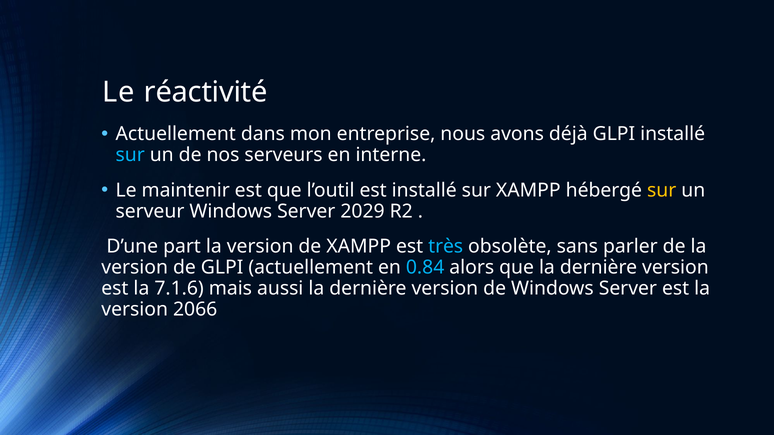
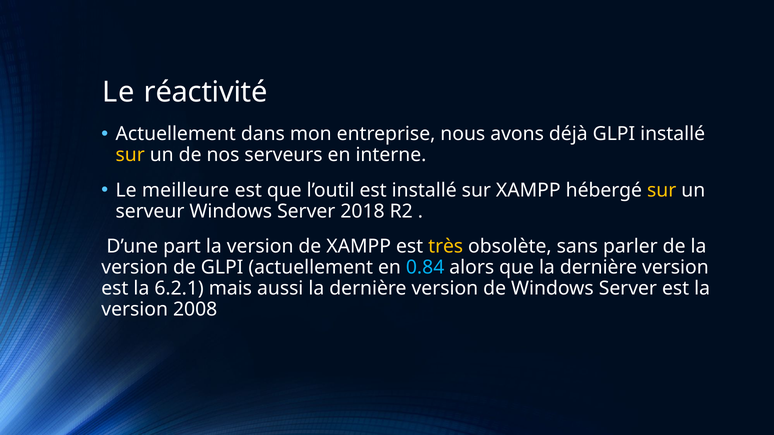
sur at (130, 155) colour: light blue -> yellow
maintenir: maintenir -> meilleure
2029: 2029 -> 2018
très colour: light blue -> yellow
7.1.6: 7.1.6 -> 6.2.1
2066: 2066 -> 2008
